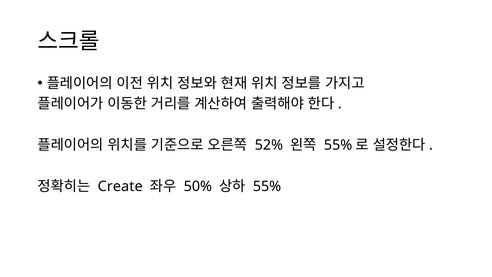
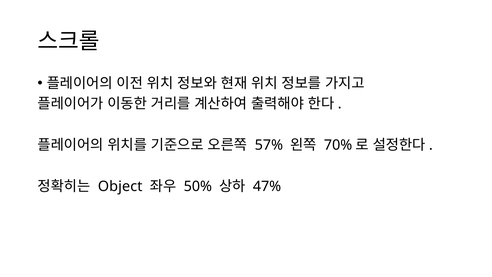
52%: 52% -> 57%
55% at (338, 145): 55% -> 70%
Create: Create -> Object
55% at (267, 186): 55% -> 47%
